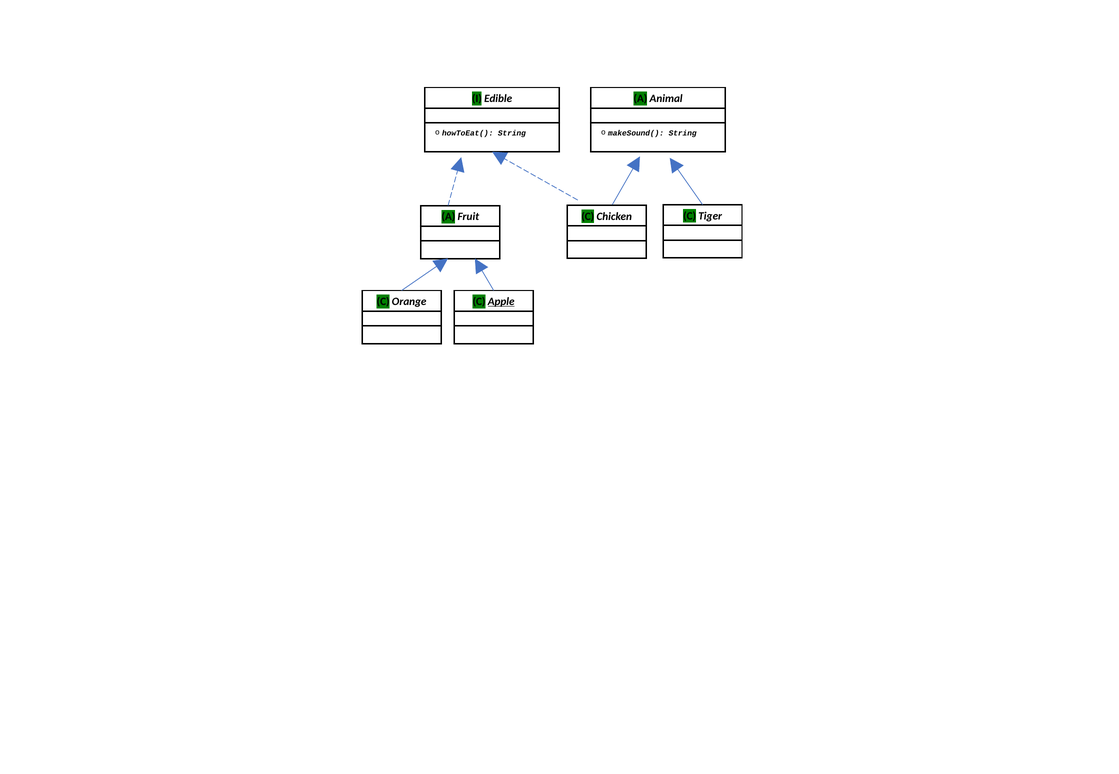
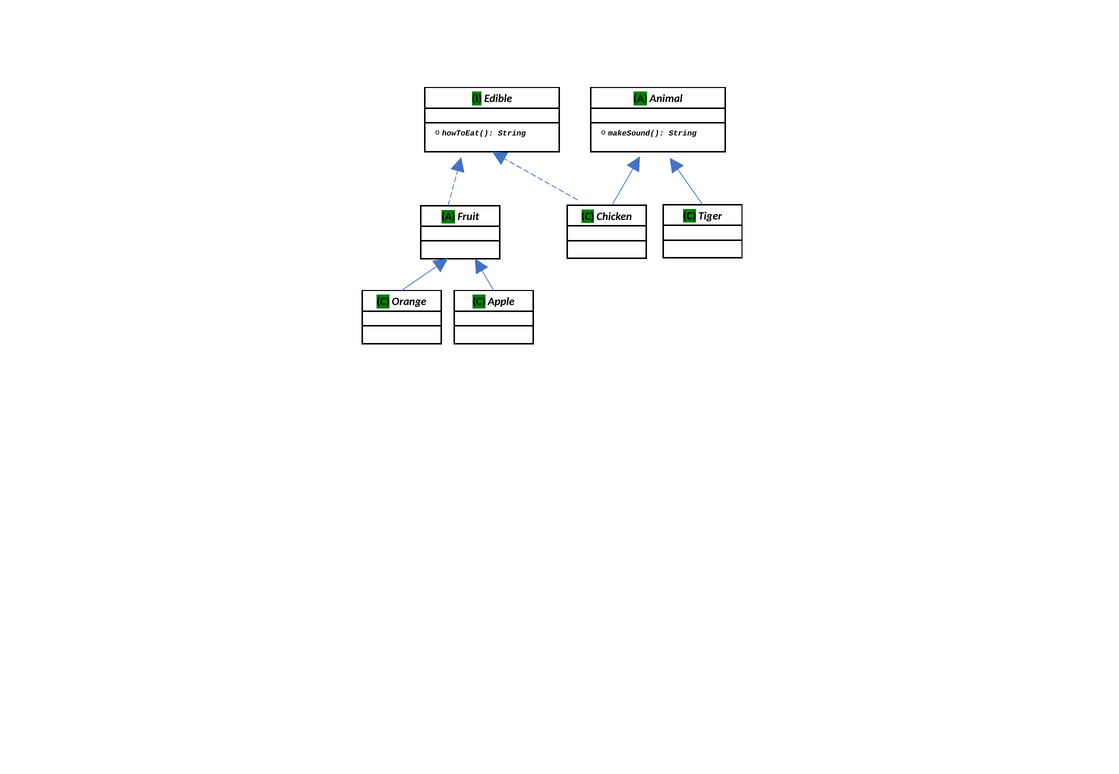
Apple underline: present -> none
